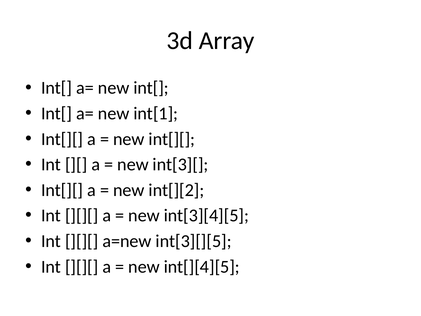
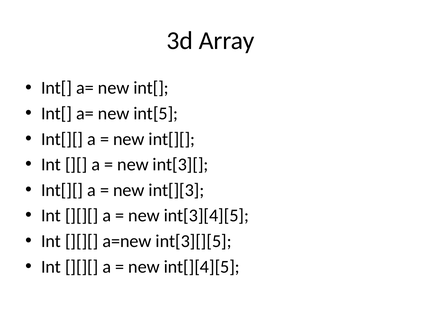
int[1: int[1 -> int[5
int[][2: int[][2 -> int[][3
